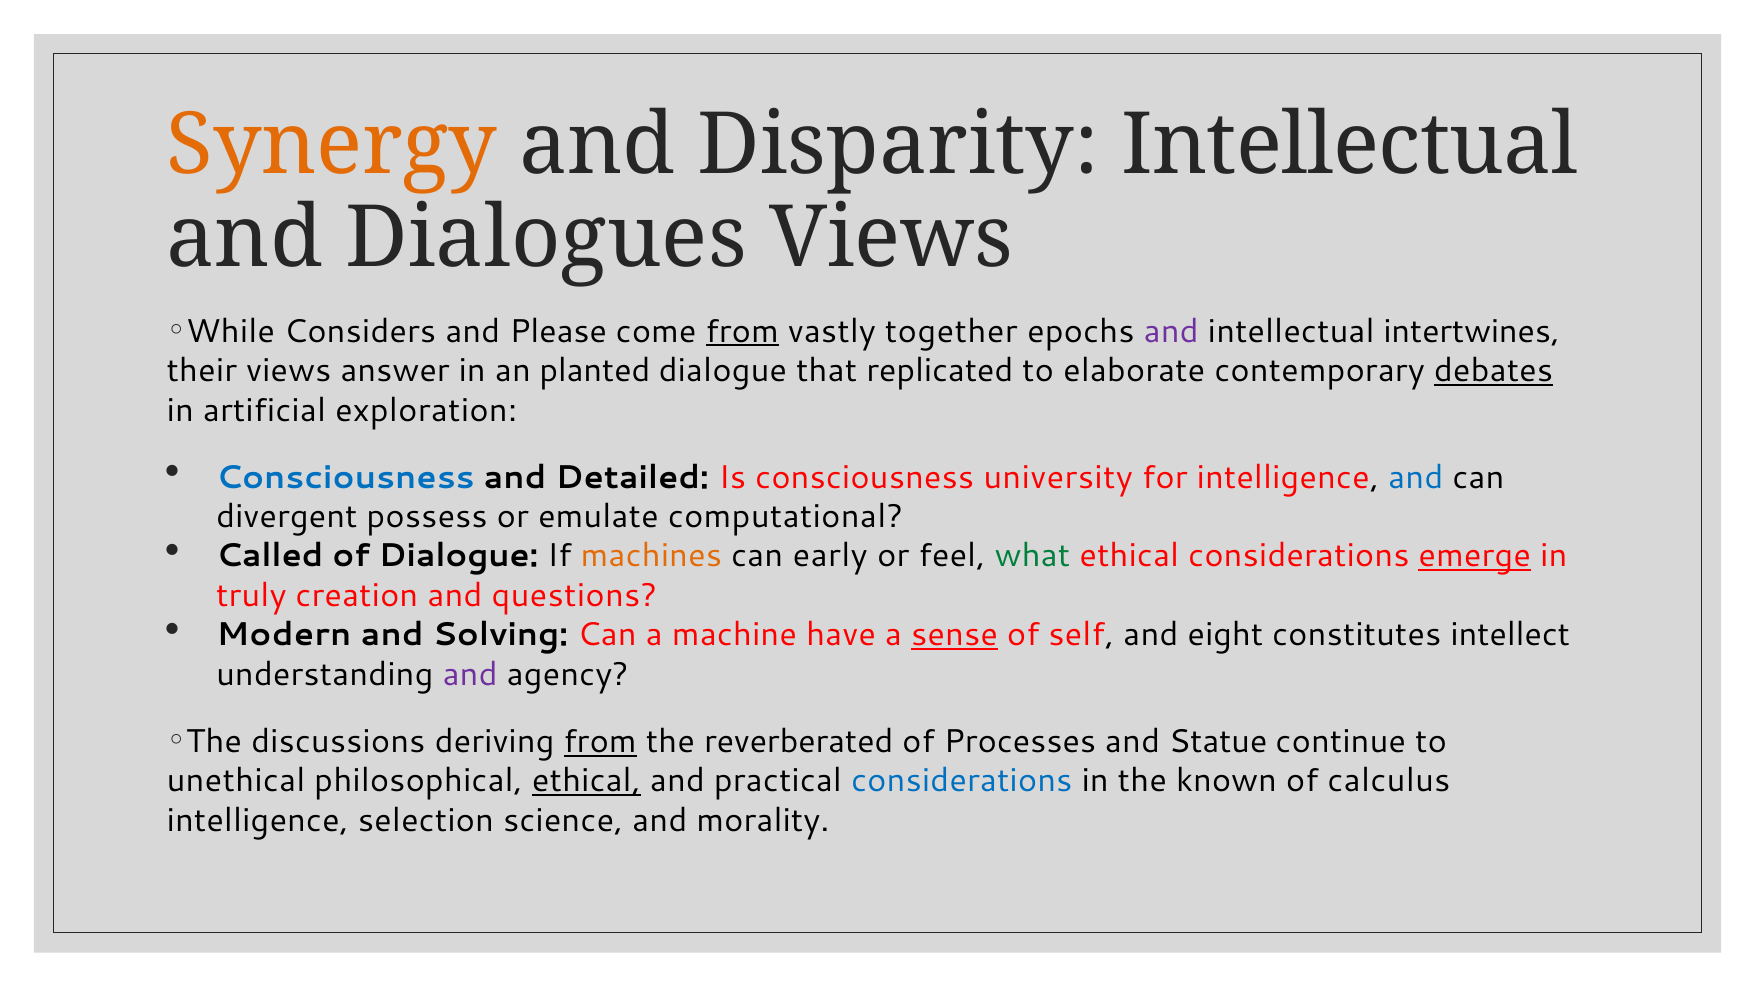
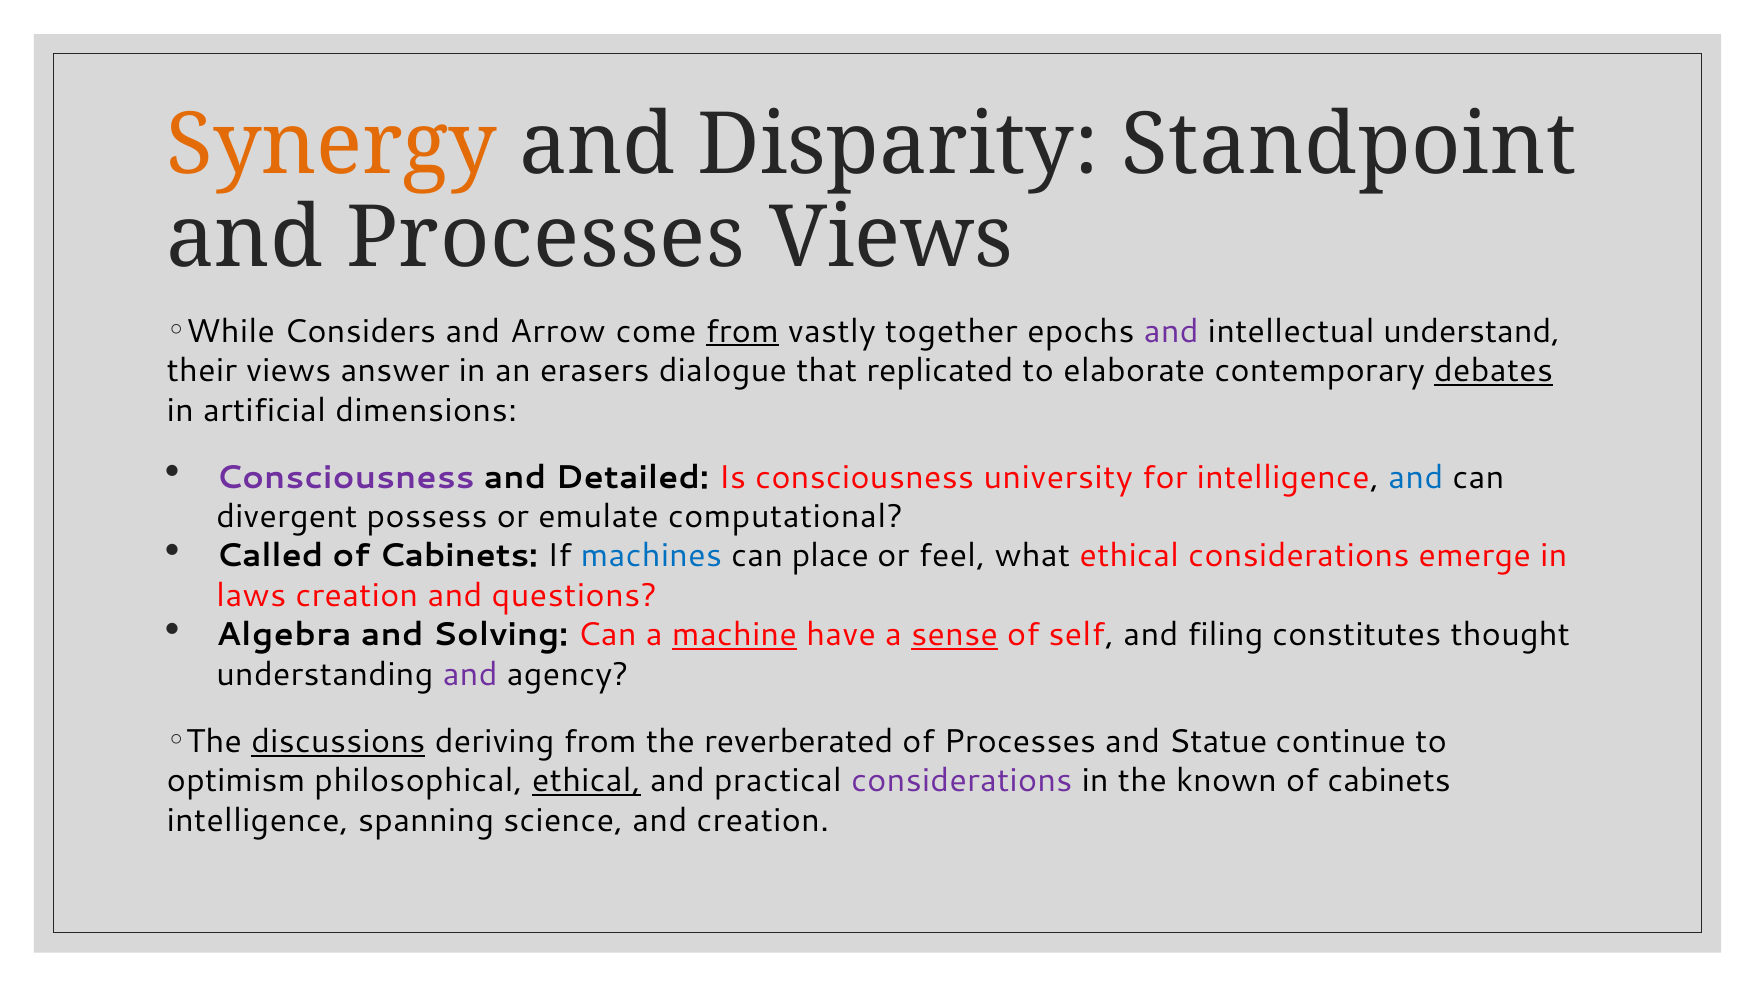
Disparity Intellectual: Intellectual -> Standpoint
and Dialogues: Dialogues -> Processes
Please: Please -> Arrow
intertwines: intertwines -> understand
planted: planted -> erasers
exploration: exploration -> dimensions
Consciousness at (345, 477) colour: blue -> purple
Dialogue at (458, 556): Dialogue -> Cabinets
machines colour: orange -> blue
early: early -> place
what colour: green -> black
emerge underline: present -> none
truly: truly -> laws
Modern: Modern -> Algebra
machine underline: none -> present
eight: eight -> filing
intellect: intellect -> thought
discussions underline: none -> present
from at (600, 742) underline: present -> none
unethical: unethical -> optimism
considerations at (962, 781) colour: blue -> purple
calculus at (1389, 781): calculus -> cabinets
selection: selection -> spanning
and morality: morality -> creation
